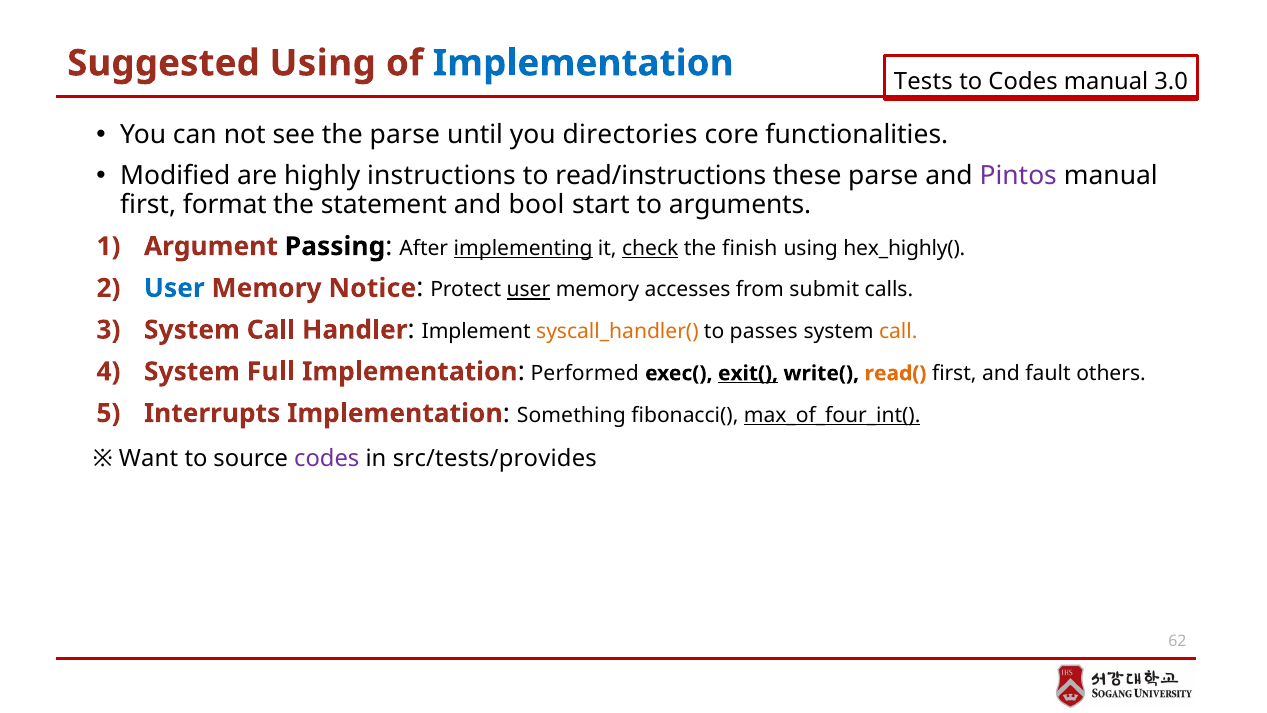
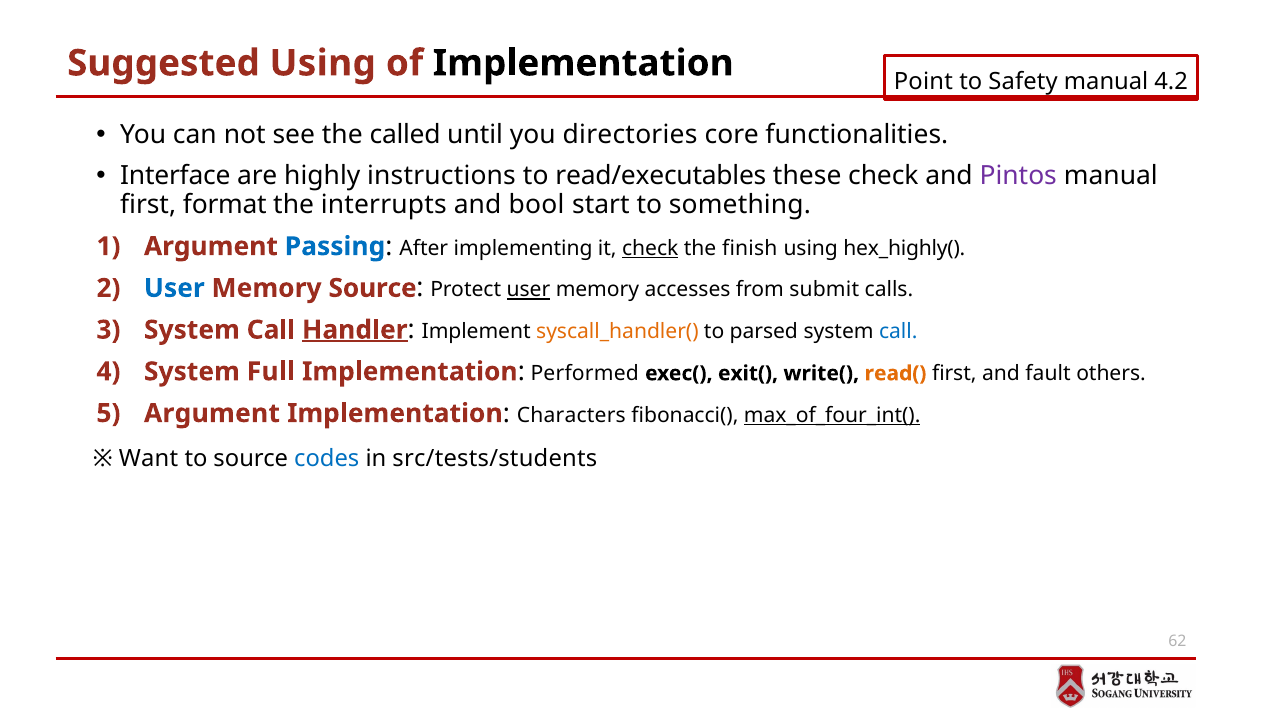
Implementation at (583, 63) colour: blue -> black
Tests: Tests -> Point
to Codes: Codes -> Safety
3.0: 3.0 -> 4.2
the parse: parse -> called
Modified: Modified -> Interface
read/instructions: read/instructions -> read/executables
these parse: parse -> check
statement: statement -> interrupts
arguments: arguments -> something
Passing colour: black -> blue
implementing underline: present -> none
Memory Notice: Notice -> Source
Handler underline: none -> present
passes: passes -> parsed
call at (898, 331) colour: orange -> blue
exit( underline: present -> none
Interrupts at (212, 413): Interrupts -> Argument
Something: Something -> Characters
codes at (327, 459) colour: purple -> blue
src/tests/provides: src/tests/provides -> src/tests/students
